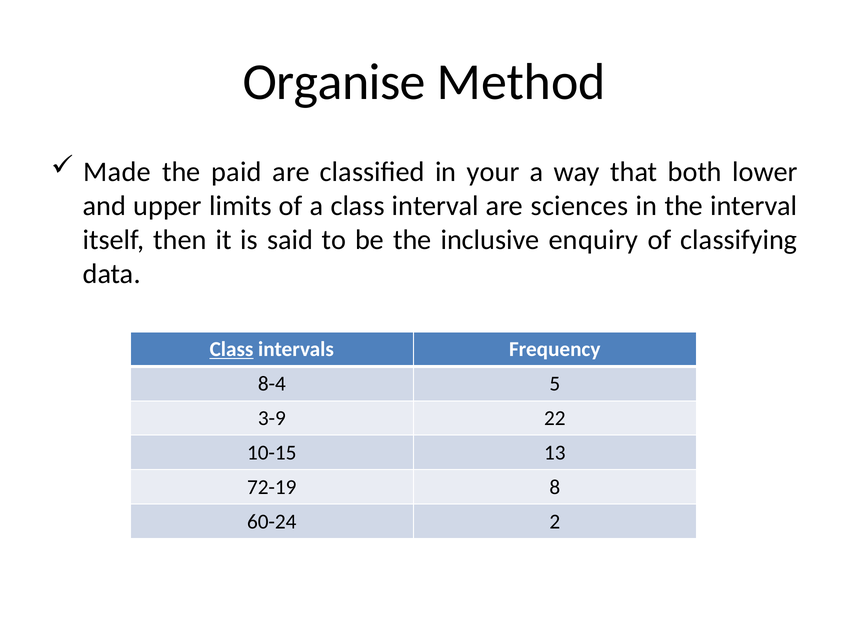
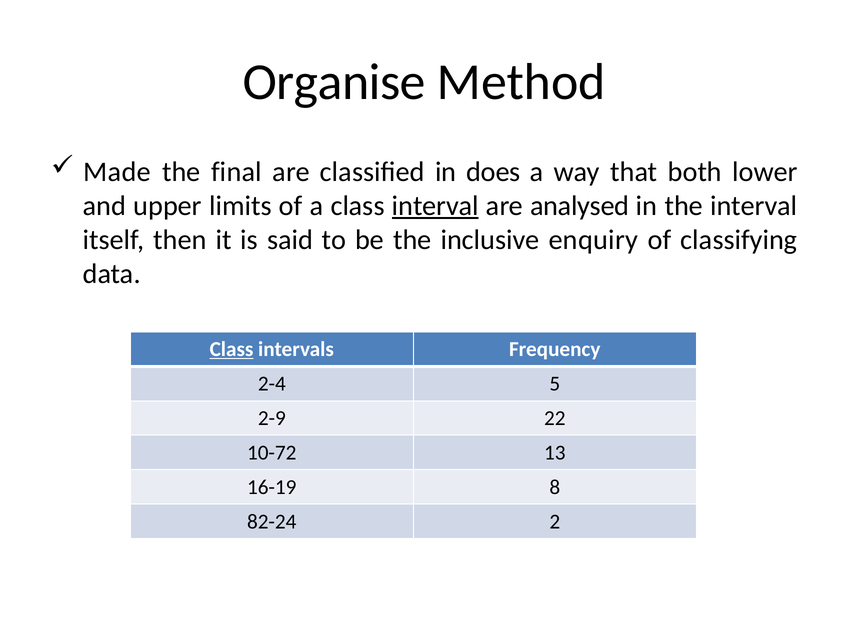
paid: paid -> final
your: your -> does
interval at (435, 206) underline: none -> present
sciences: sciences -> analysed
8-4: 8-4 -> 2-4
3-9: 3-9 -> 2-9
10-15: 10-15 -> 10-72
72-19: 72-19 -> 16-19
60-24: 60-24 -> 82-24
